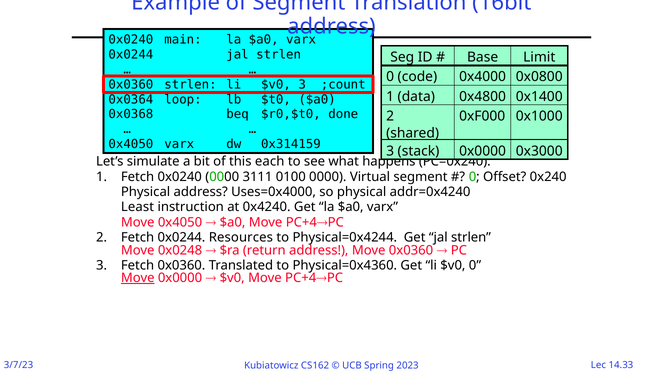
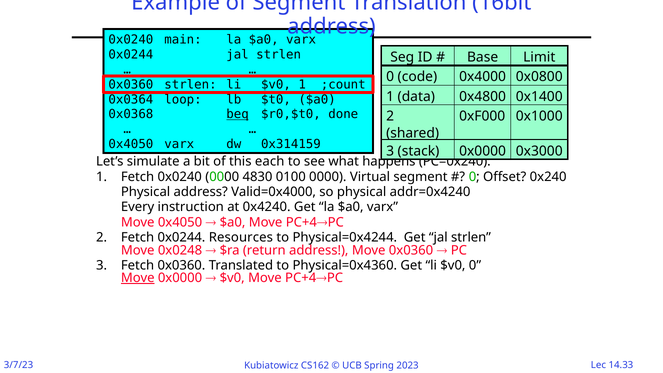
$v0 3: 3 -> 1
beq underline: none -> present
3111: 3111 -> 4830
Uses=0x4000: Uses=0x4000 -> Valid=0x4000
Least: Least -> Every
